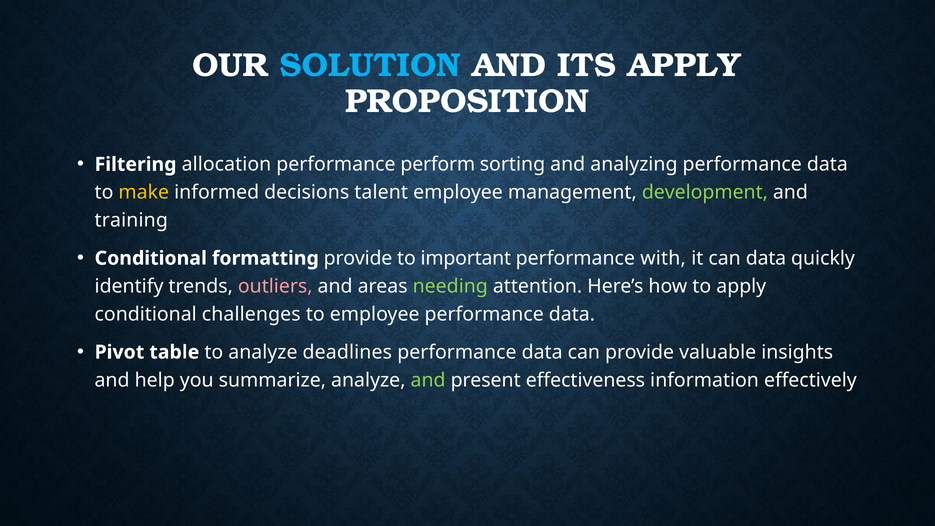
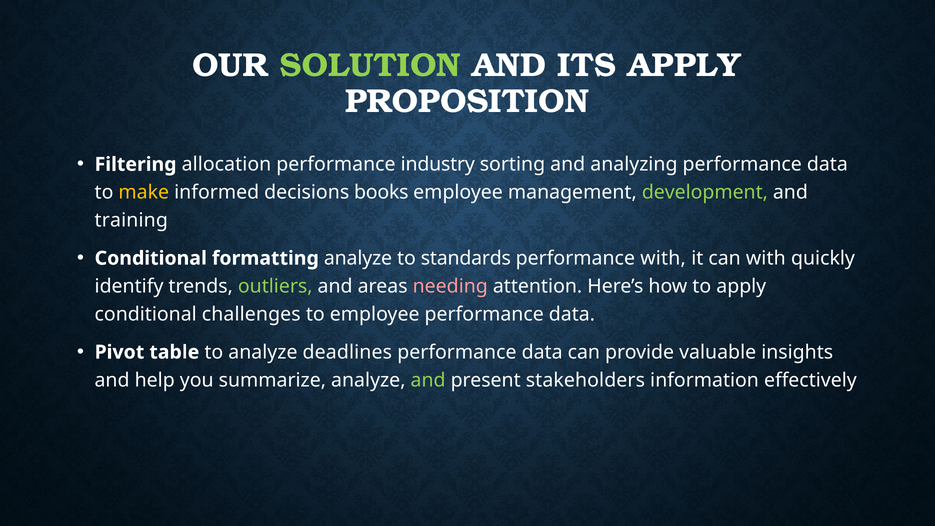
SOLUTION colour: light blue -> light green
perform: perform -> industry
talent: talent -> books
formatting provide: provide -> analyze
important: important -> standards
can data: data -> with
outliers colour: pink -> light green
needing colour: light green -> pink
effectiveness: effectiveness -> stakeholders
